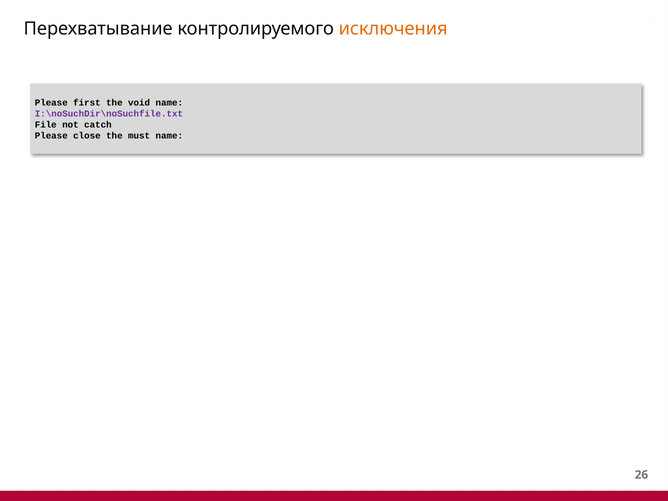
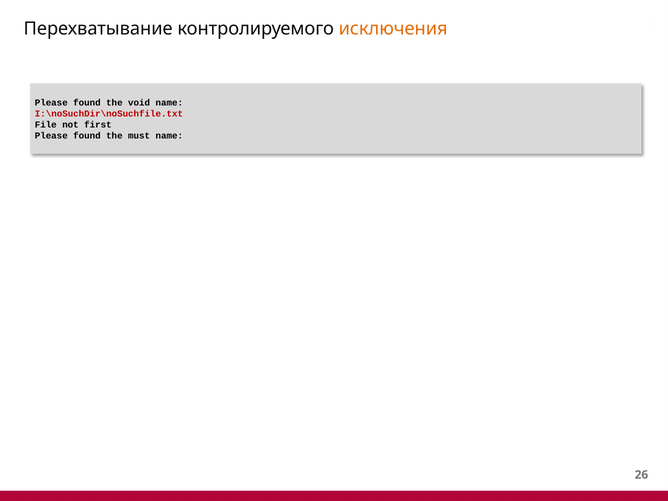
first at (87, 103): first -> found
I:\noSuchDir\noSuchfile.txt colour: purple -> red
catch: catch -> first
close at (87, 136): close -> found
